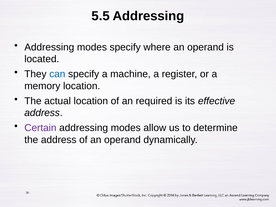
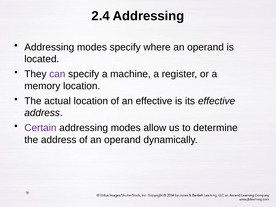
5.5: 5.5 -> 2.4
can colour: blue -> purple
an required: required -> effective
